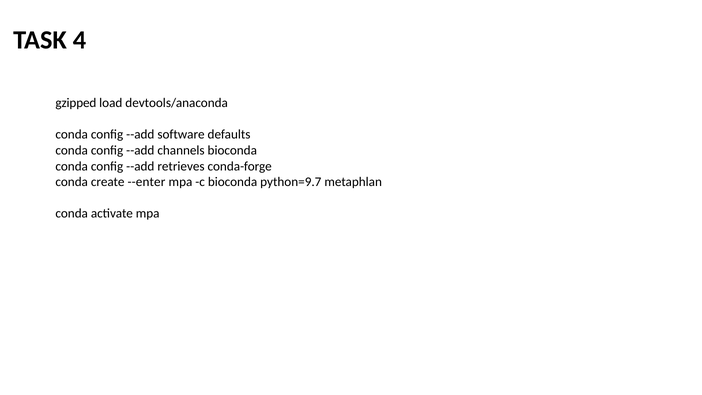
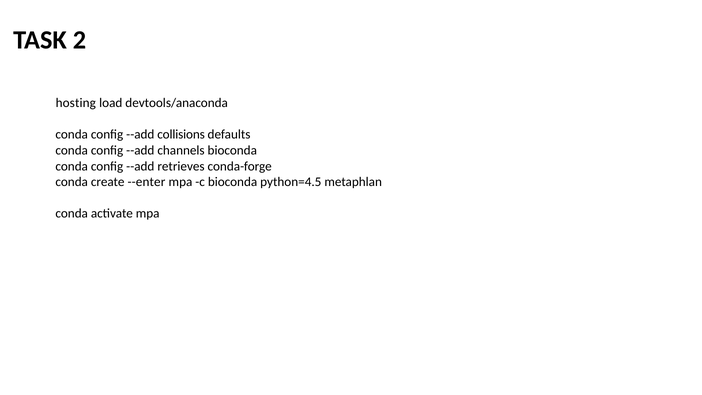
4: 4 -> 2
gzipped: gzipped -> hosting
software: software -> collisions
python=9.7: python=9.7 -> python=4.5
